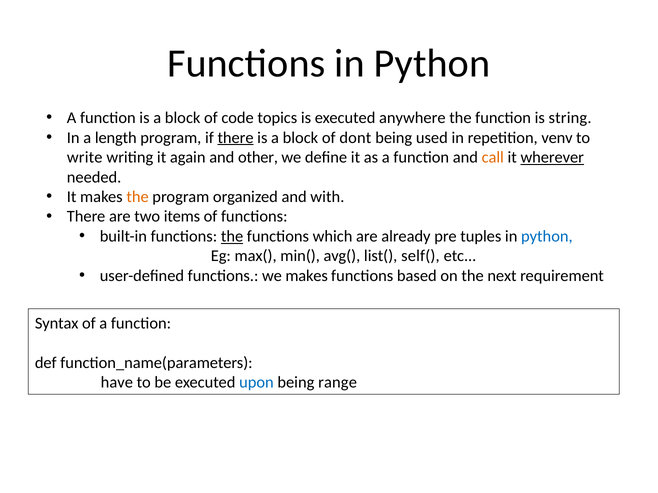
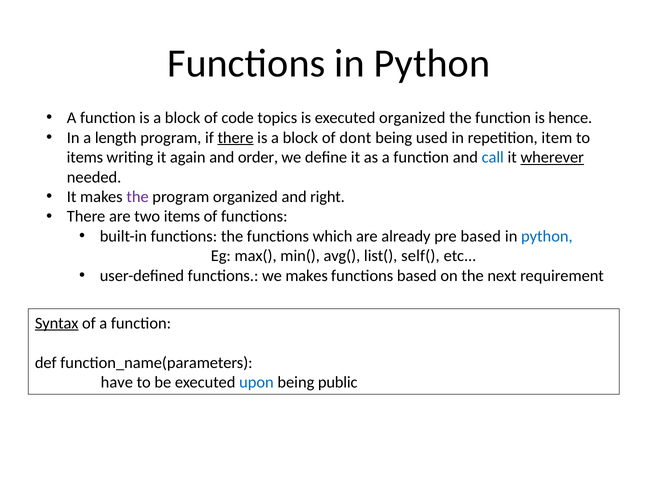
executed anywhere: anywhere -> organized
string: string -> hence
venv: venv -> item
write at (85, 158): write -> items
other: other -> order
call colour: orange -> blue
the at (138, 197) colour: orange -> purple
with: with -> right
the at (232, 237) underline: present -> none
pre tuples: tuples -> based
Syntax underline: none -> present
range: range -> public
